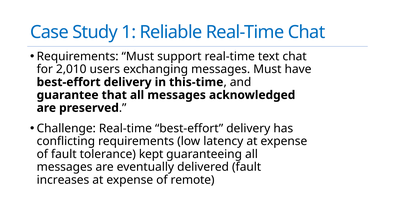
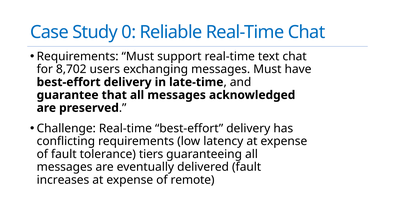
1: 1 -> 0
2,010: 2,010 -> 8,702
this-time: this-time -> late-time
kept: kept -> tiers
